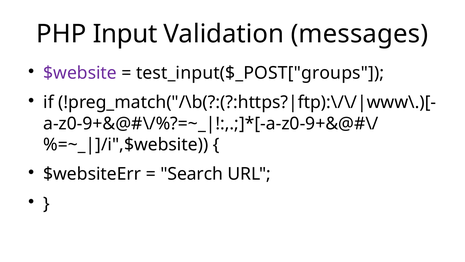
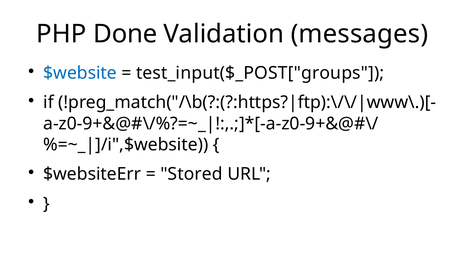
Input: Input -> Done
$website colour: purple -> blue
Search: Search -> Stored
